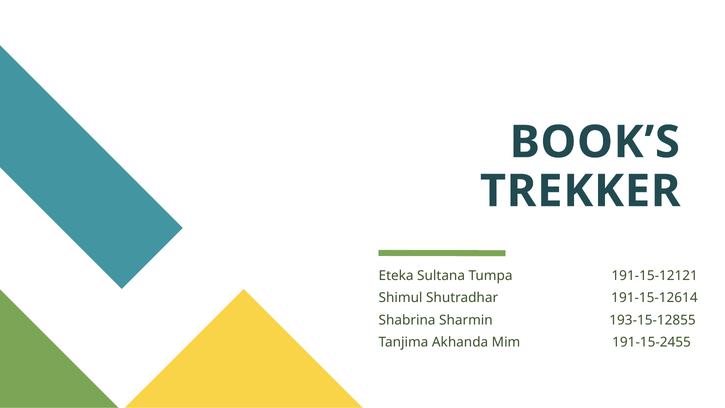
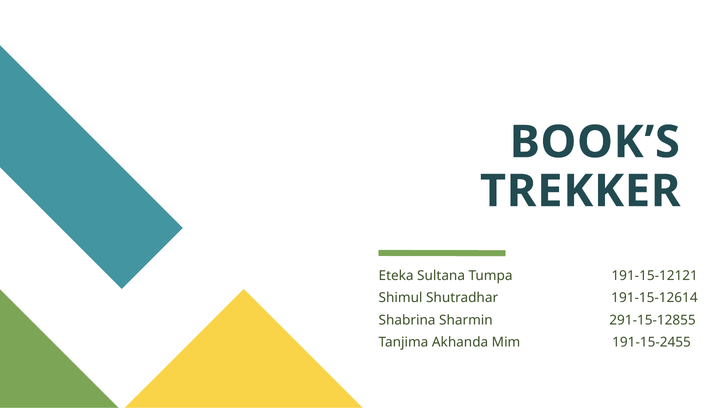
193-15-12855: 193-15-12855 -> 291-15-12855
